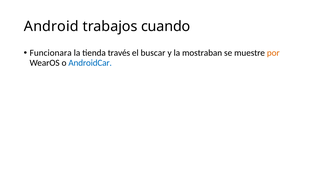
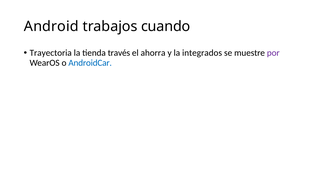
Funcionara: Funcionara -> Trayectoria
buscar: buscar -> ahorra
mostraban: mostraban -> integrados
por colour: orange -> purple
